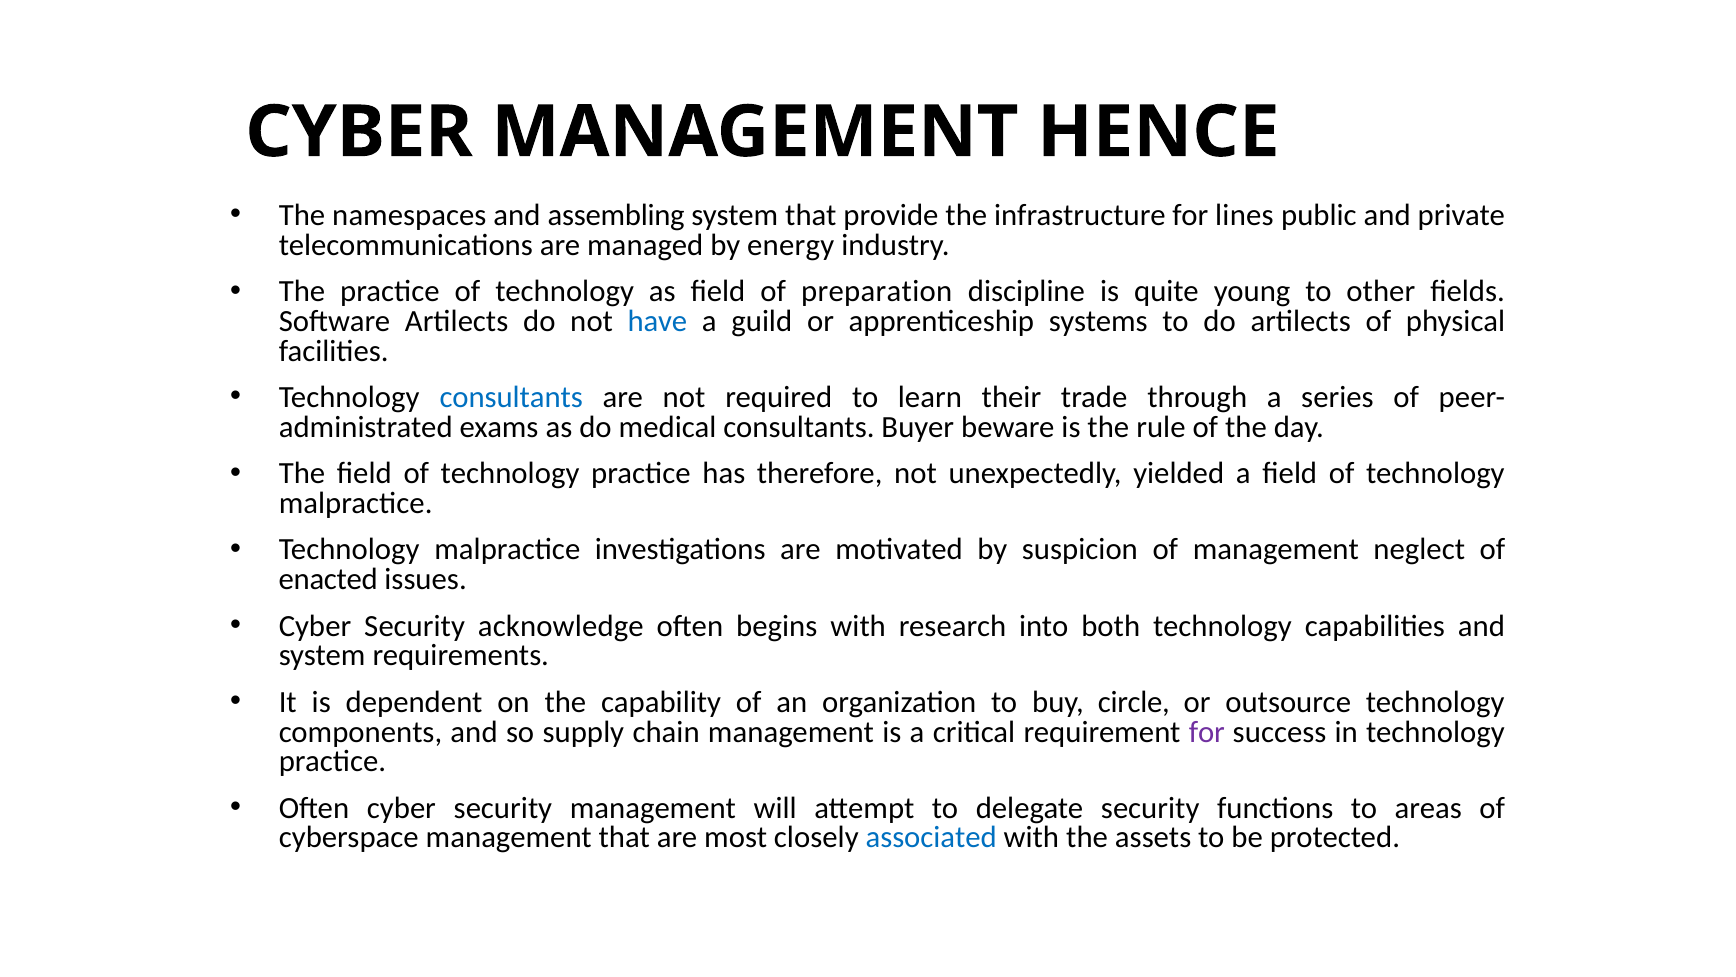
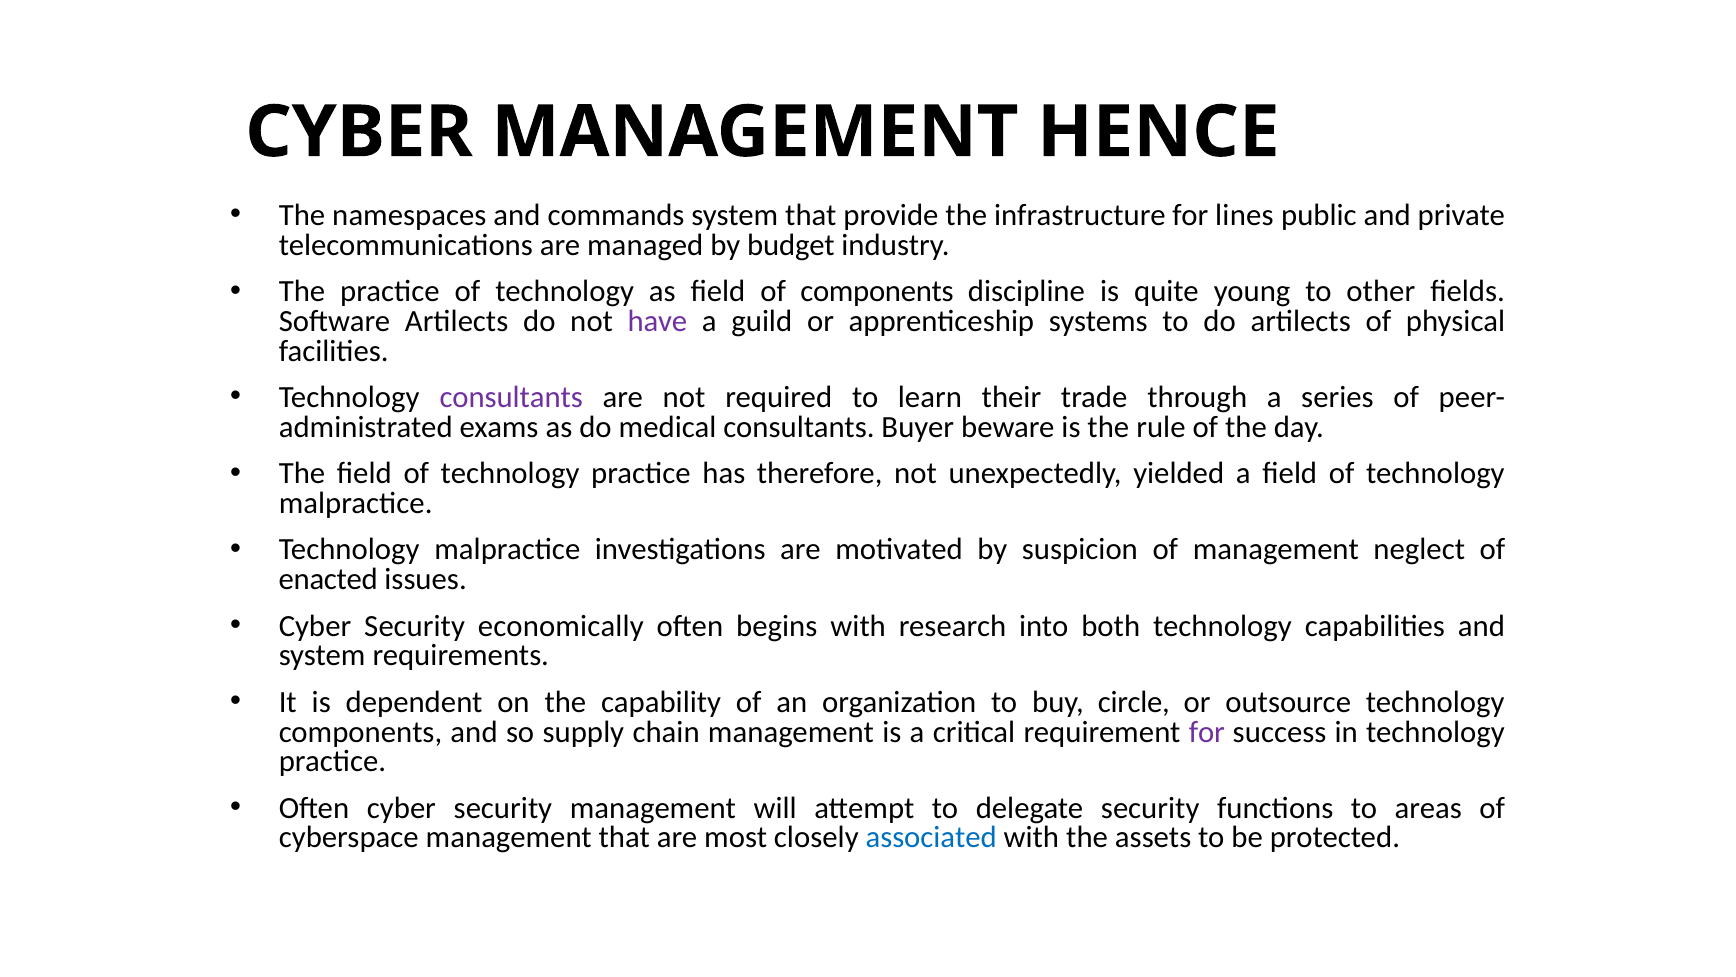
assembling: assembling -> commands
energy: energy -> budget
of preparation: preparation -> components
have colour: blue -> purple
consultants at (511, 398) colour: blue -> purple
acknowledge: acknowledge -> economically
